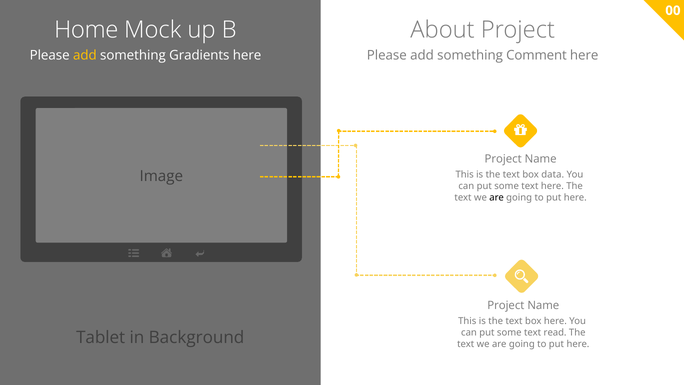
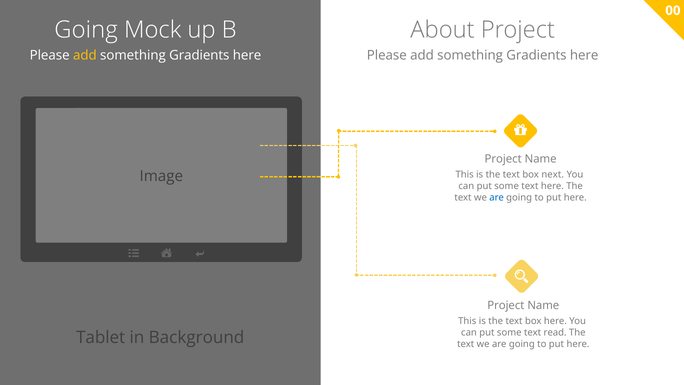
Home at (86, 30): Home -> Going
Comment at (537, 55): Comment -> Gradients
data: data -> next
are at (497, 197) colour: black -> blue
